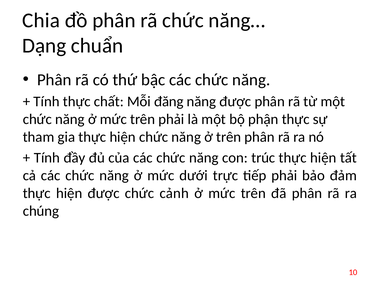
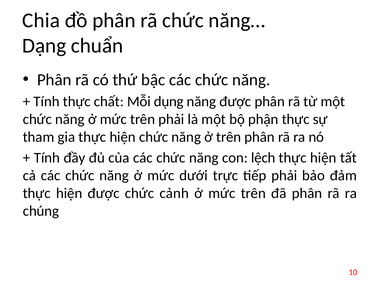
đăng: đăng -> dụng
trúc: trúc -> lệch
